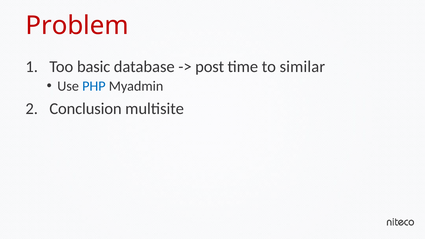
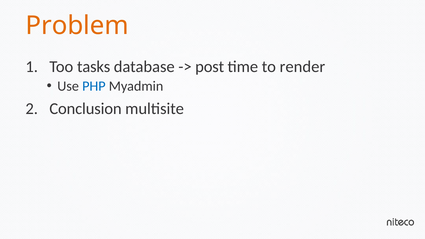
Problem colour: red -> orange
basic: basic -> tasks
similar: similar -> render
